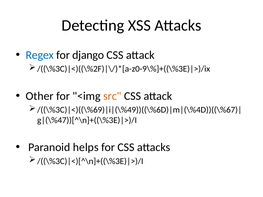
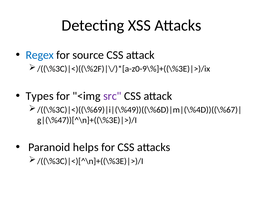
django: django -> source
Other: Other -> Types
src colour: orange -> purple
